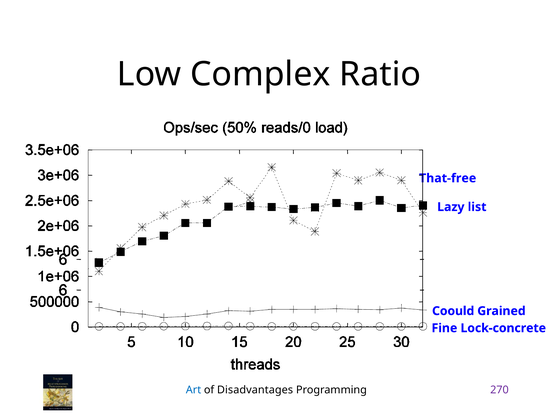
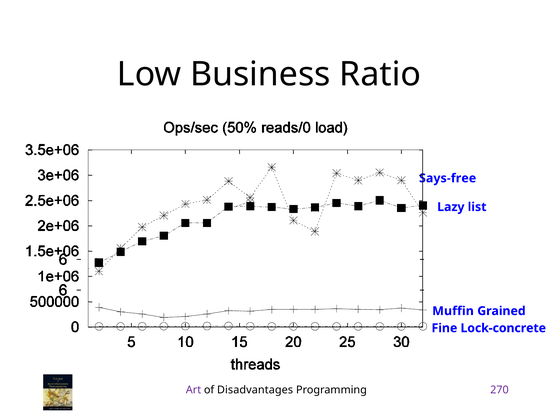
Complex: Complex -> Business
That-free: That-free -> Says-free
Coould: Coould -> Muffin
Art colour: blue -> purple
